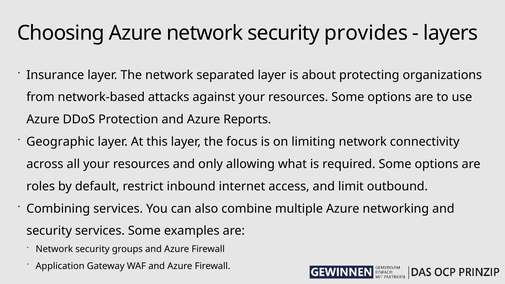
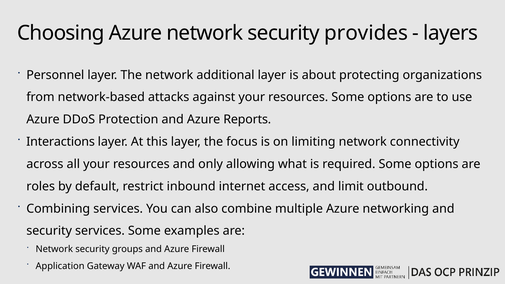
Insurance: Insurance -> Personnel
separated: separated -> additional
Geographic: Geographic -> Interactions
